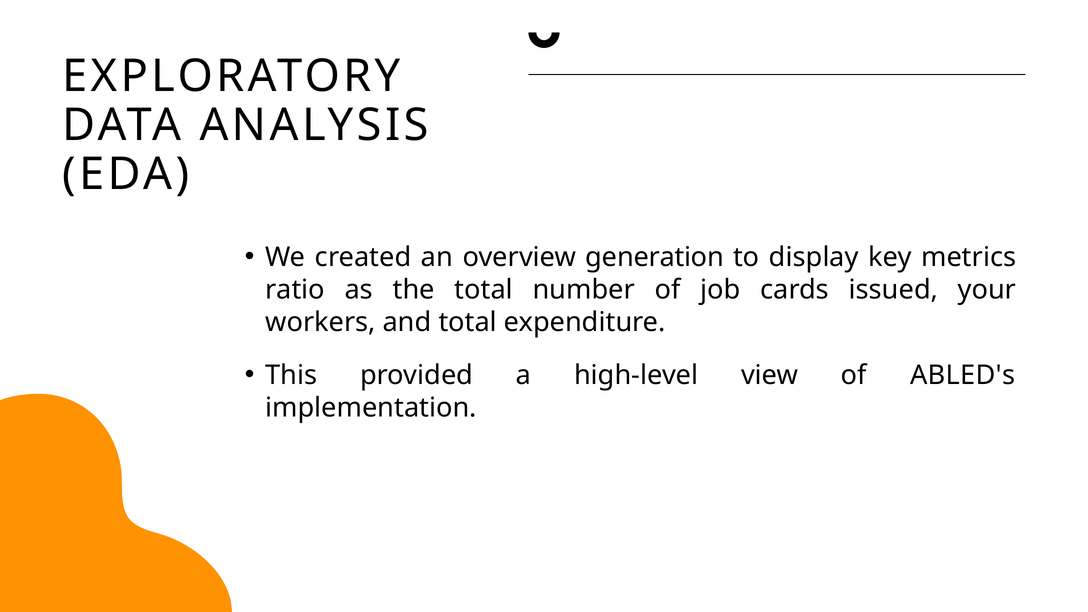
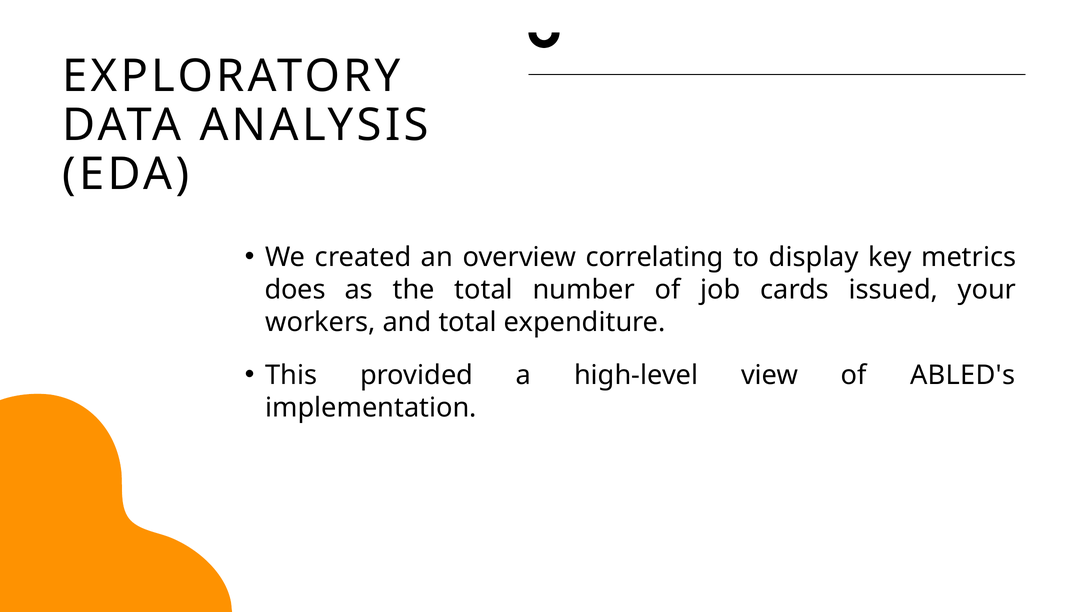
generation: generation -> correlating
ratio: ratio -> does
